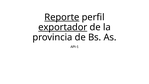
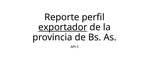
Reporte underline: present -> none
